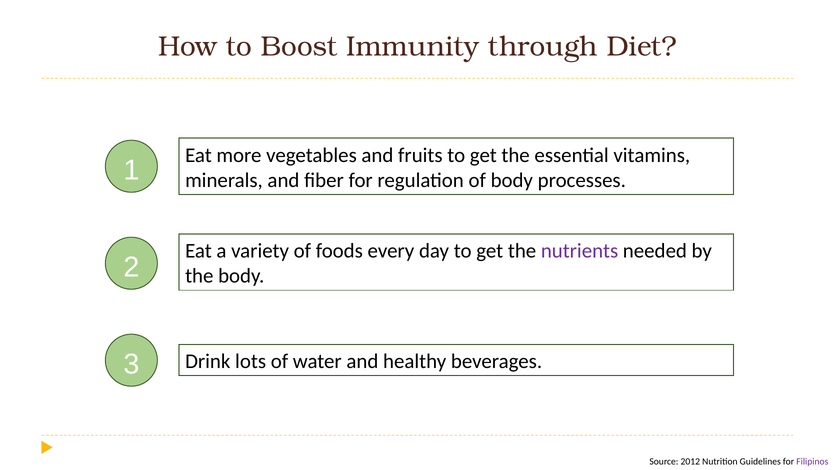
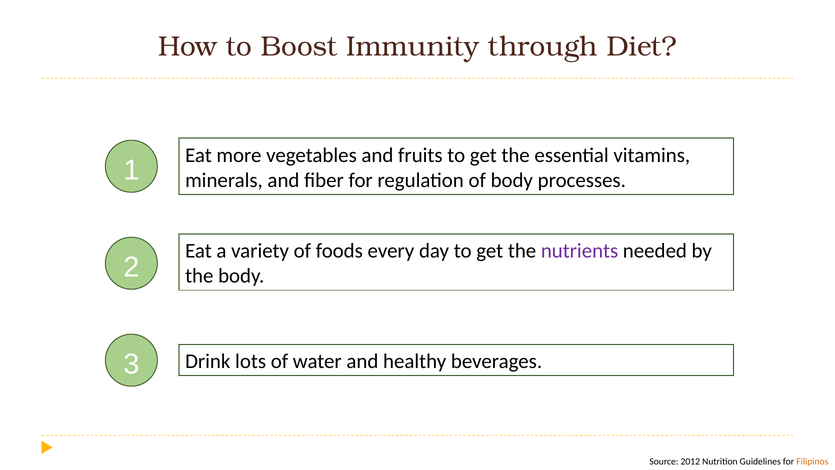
Filipinos colour: purple -> orange
